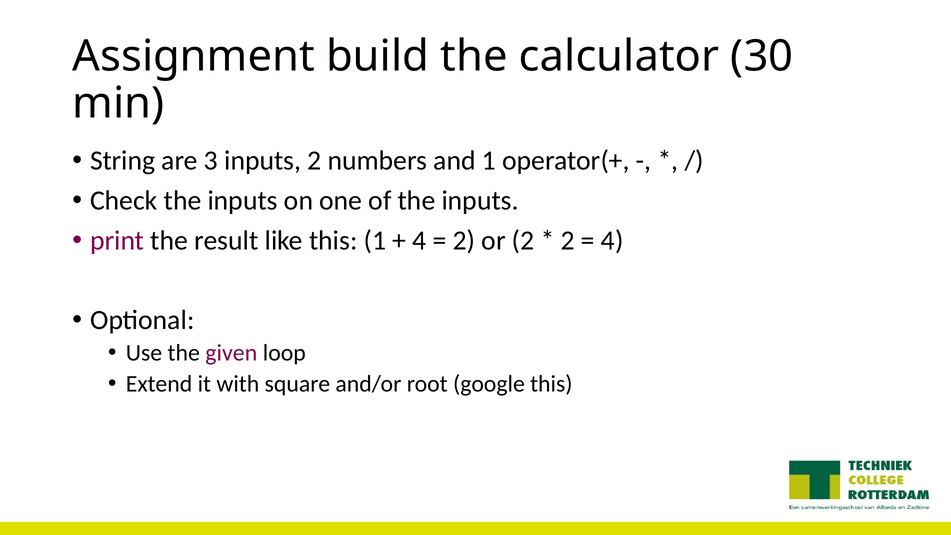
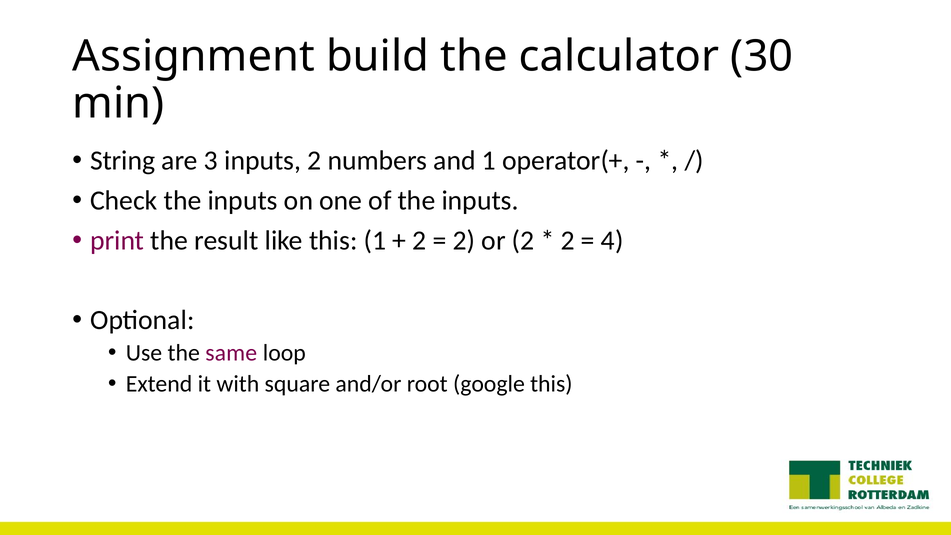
4 at (419, 240): 4 -> 2
given: given -> same
